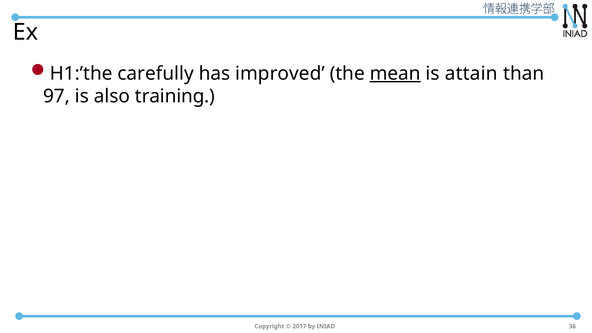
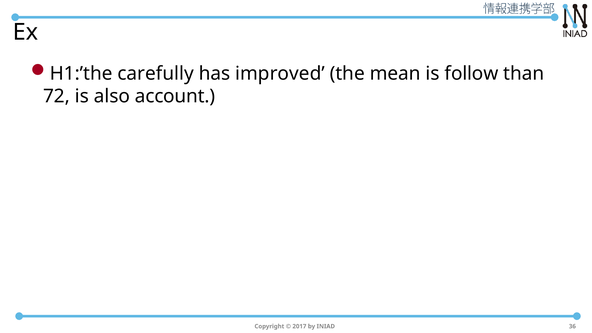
mean underline: present -> none
attain: attain -> follow
97: 97 -> 72
training: training -> account
